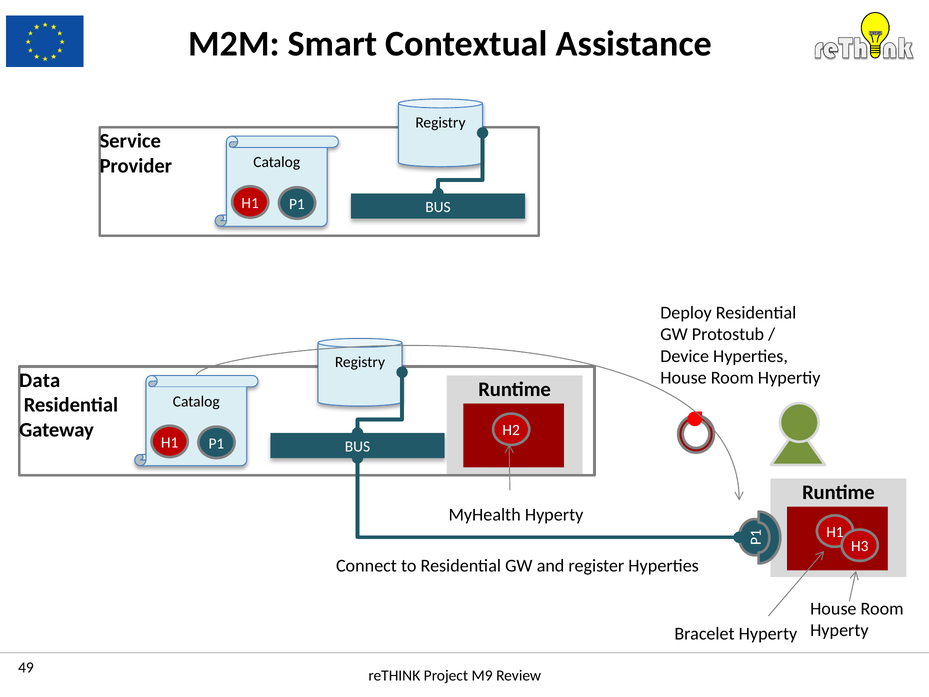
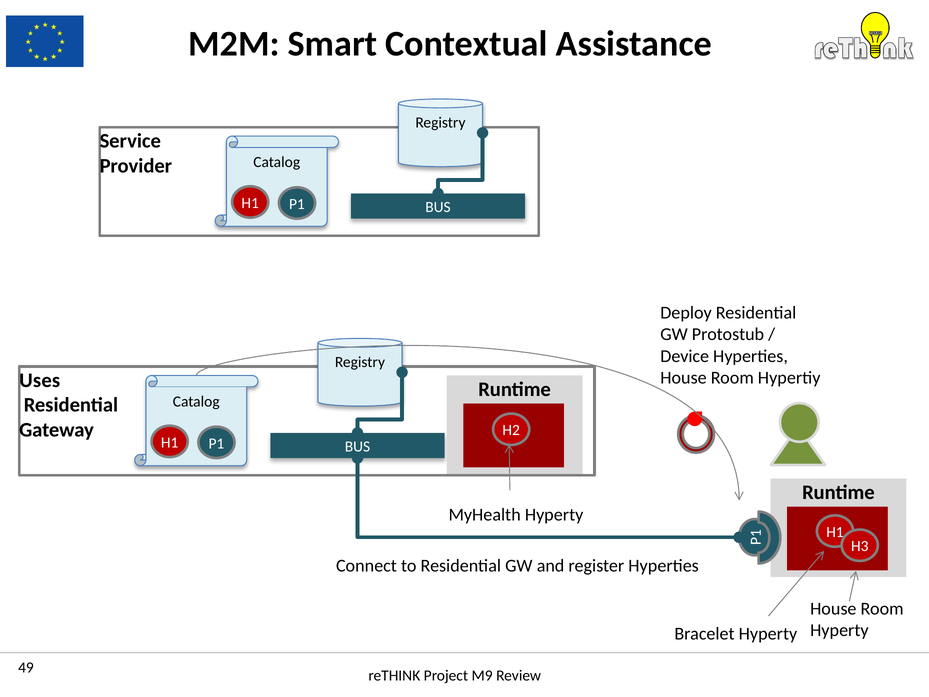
Data: Data -> Uses
